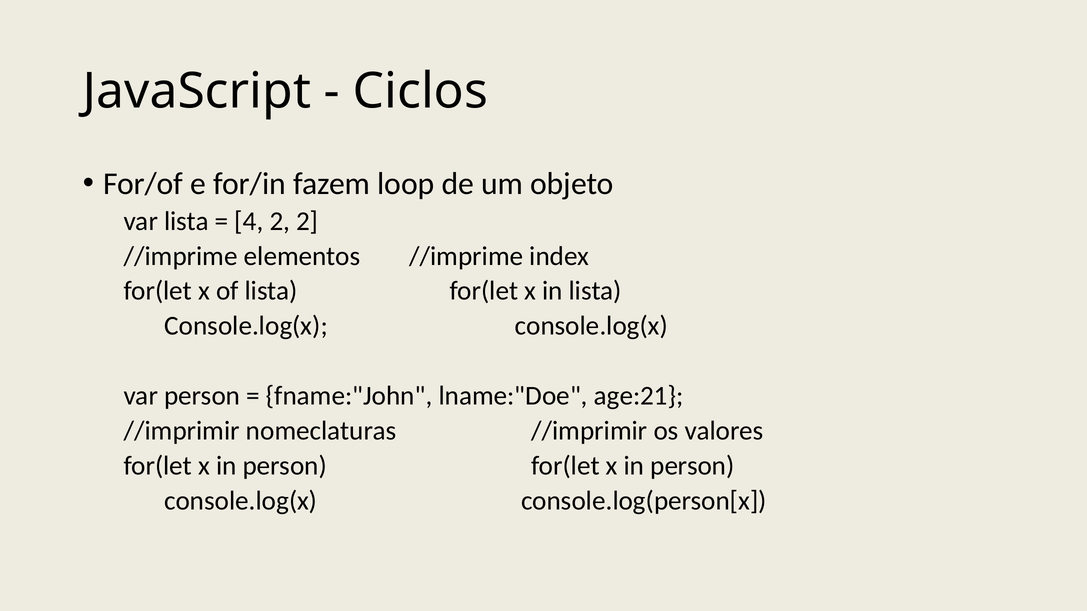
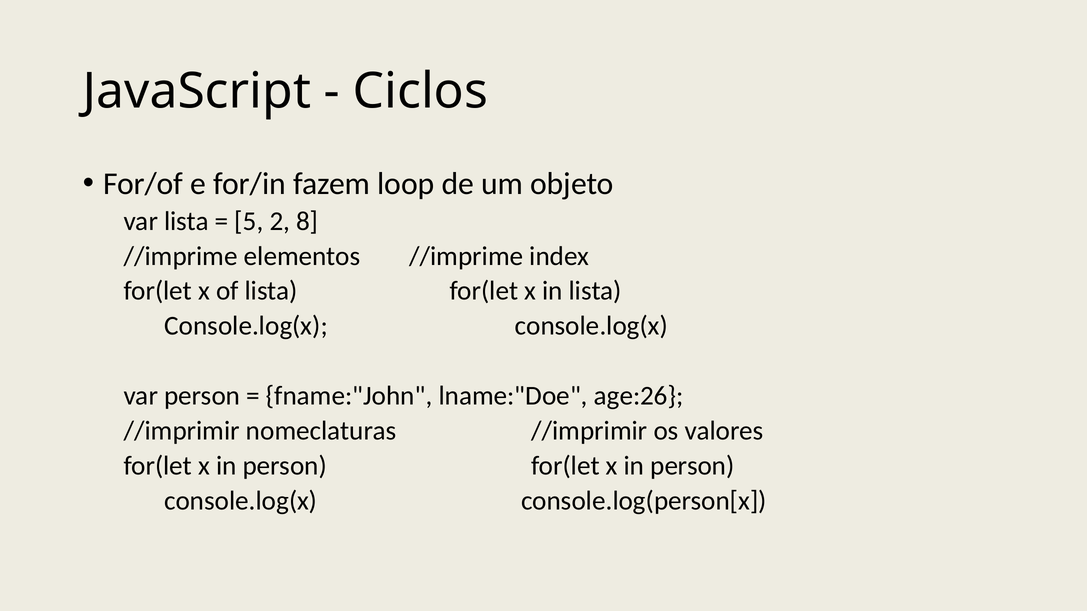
4: 4 -> 5
2 2: 2 -> 8
age:21: age:21 -> age:26
